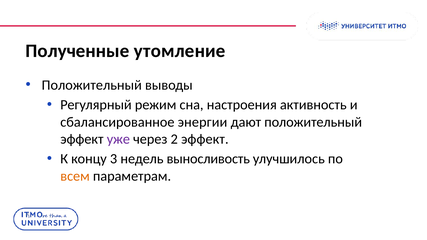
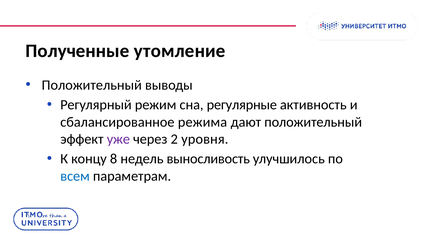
настроения: настроения -> регулярные
энергии: энергии -> режима
2 эффект: эффект -> уровня
3: 3 -> 8
всем colour: orange -> blue
